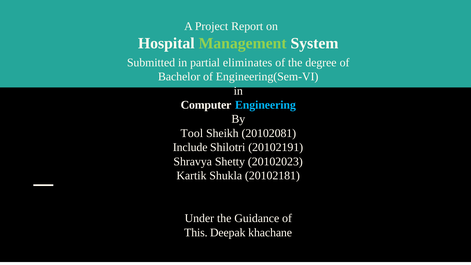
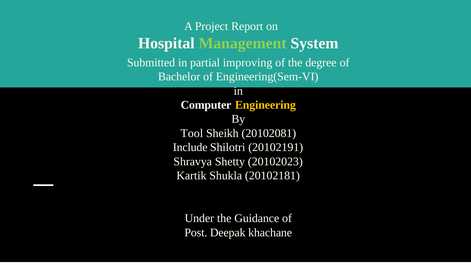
eliminates: eliminates -> improving
Engineering colour: light blue -> yellow
This: This -> Post
